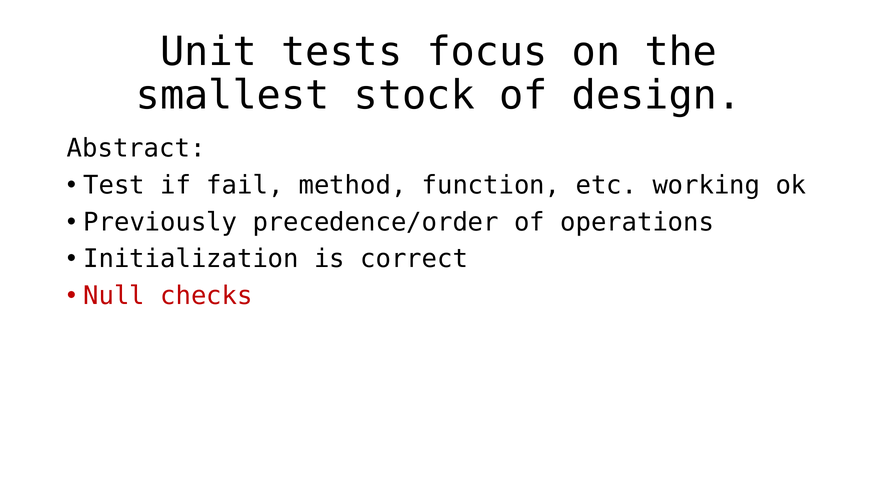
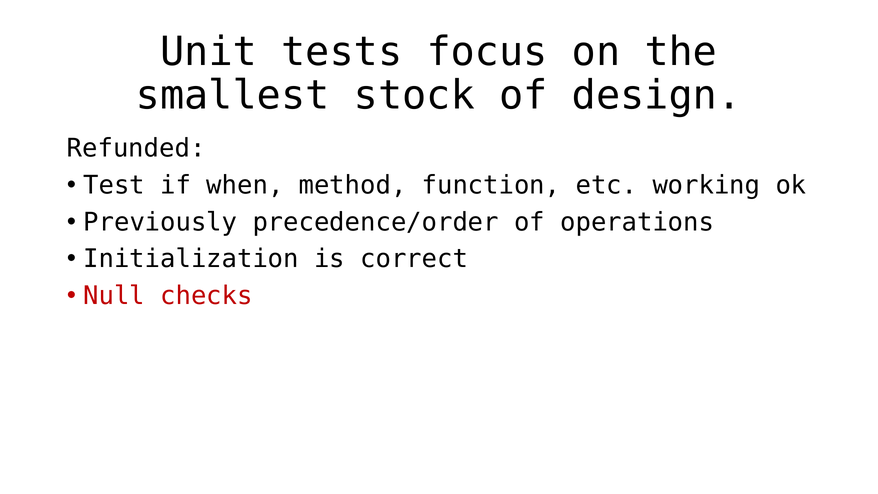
Abstract: Abstract -> Refunded
fail: fail -> when
